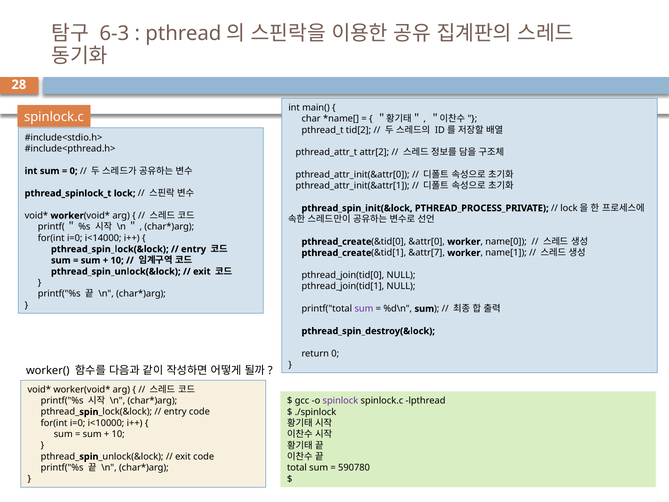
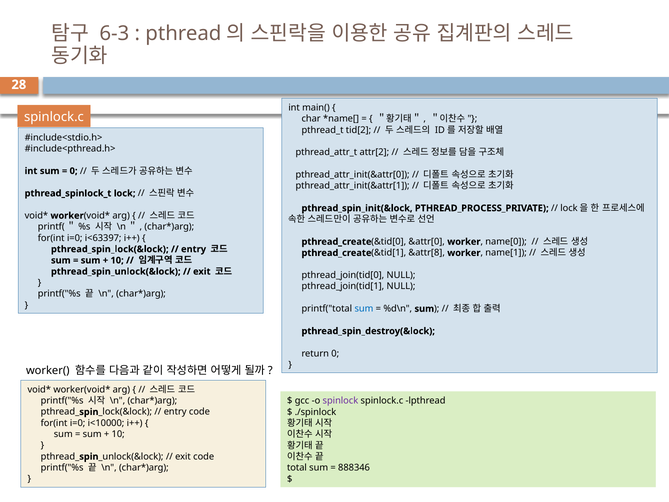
i<14000: i<14000 -> i<63397
&attr[7: &attr[7 -> &attr[8
sum at (364, 309) colour: purple -> blue
590780: 590780 -> 888346
